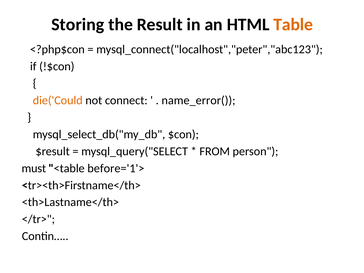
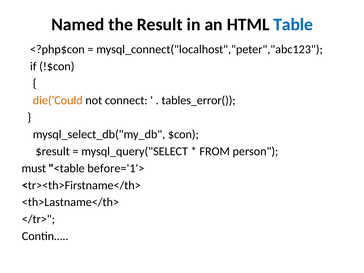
Storing: Storing -> Named
Table colour: orange -> blue
name_error(: name_error( -> tables_error(
